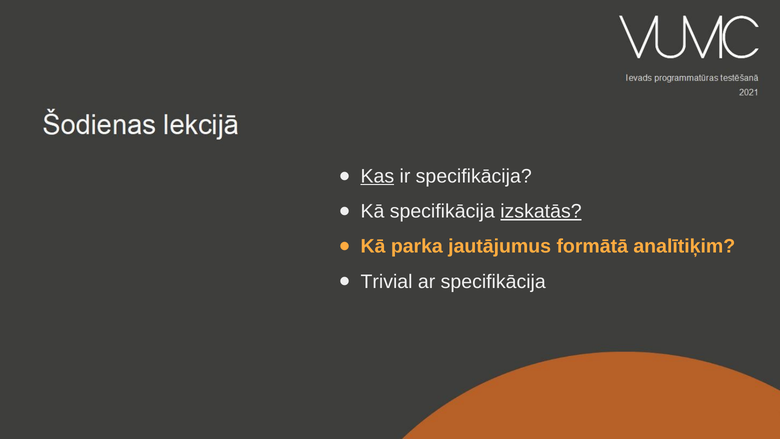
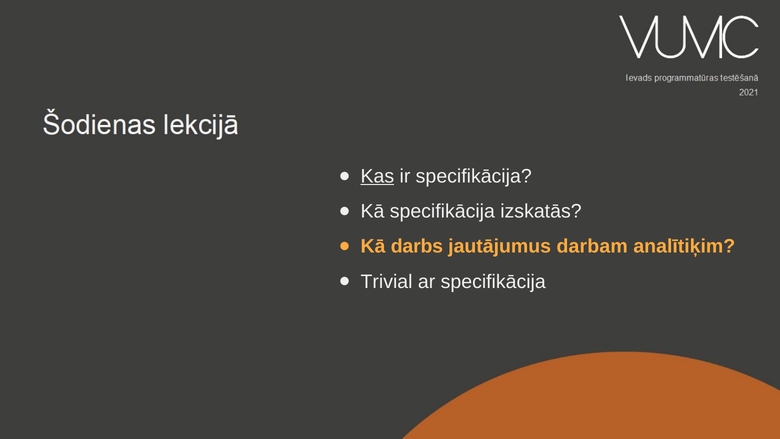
izskatās underline: present -> none
parka: parka -> darbs
formātā: formātā -> darbam
